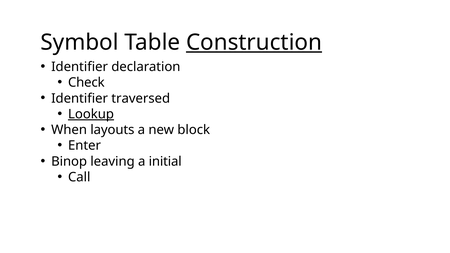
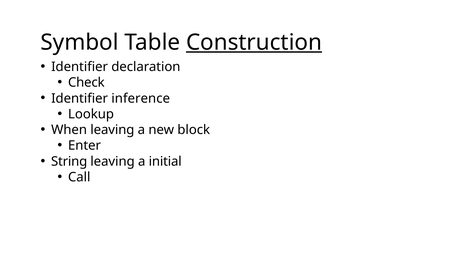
traversed: traversed -> inference
Lookup underline: present -> none
When layouts: layouts -> leaving
Binop: Binop -> String
